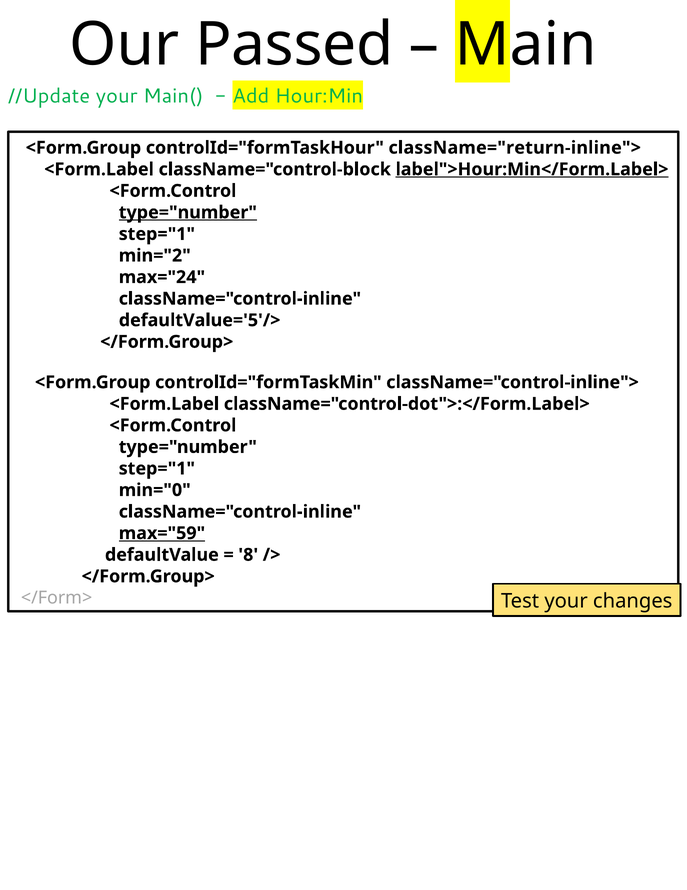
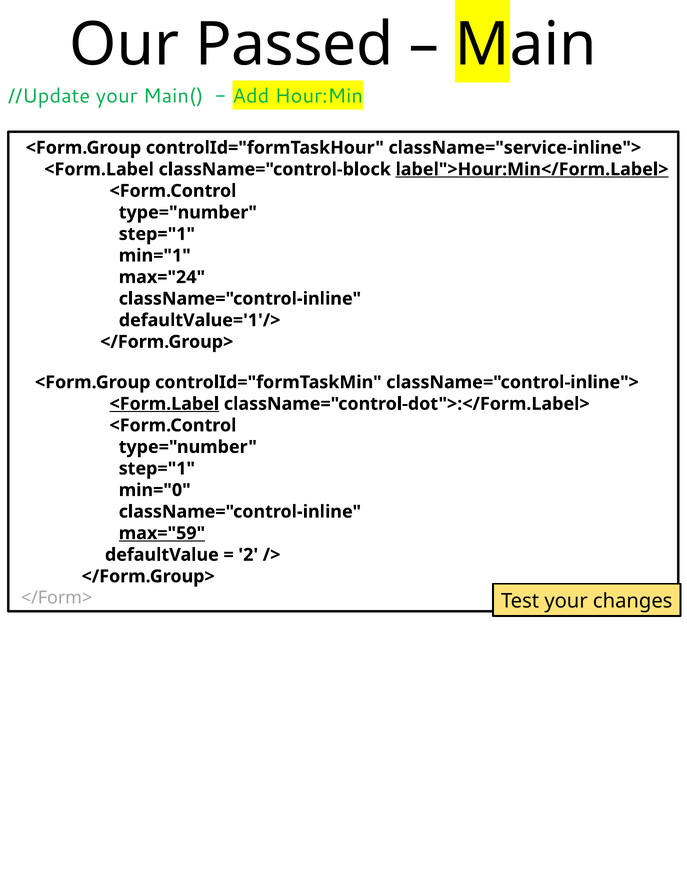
className="return-inline">: className="return-inline"> -> className="service-inline">
type="number at (188, 212) underline: present -> none
min="2: min="2 -> min="1
defaultValue='5'/>: defaultValue='5'/> -> defaultValue='1'/>
<Form.Label at (164, 403) underline: none -> present
8: 8 -> 2
